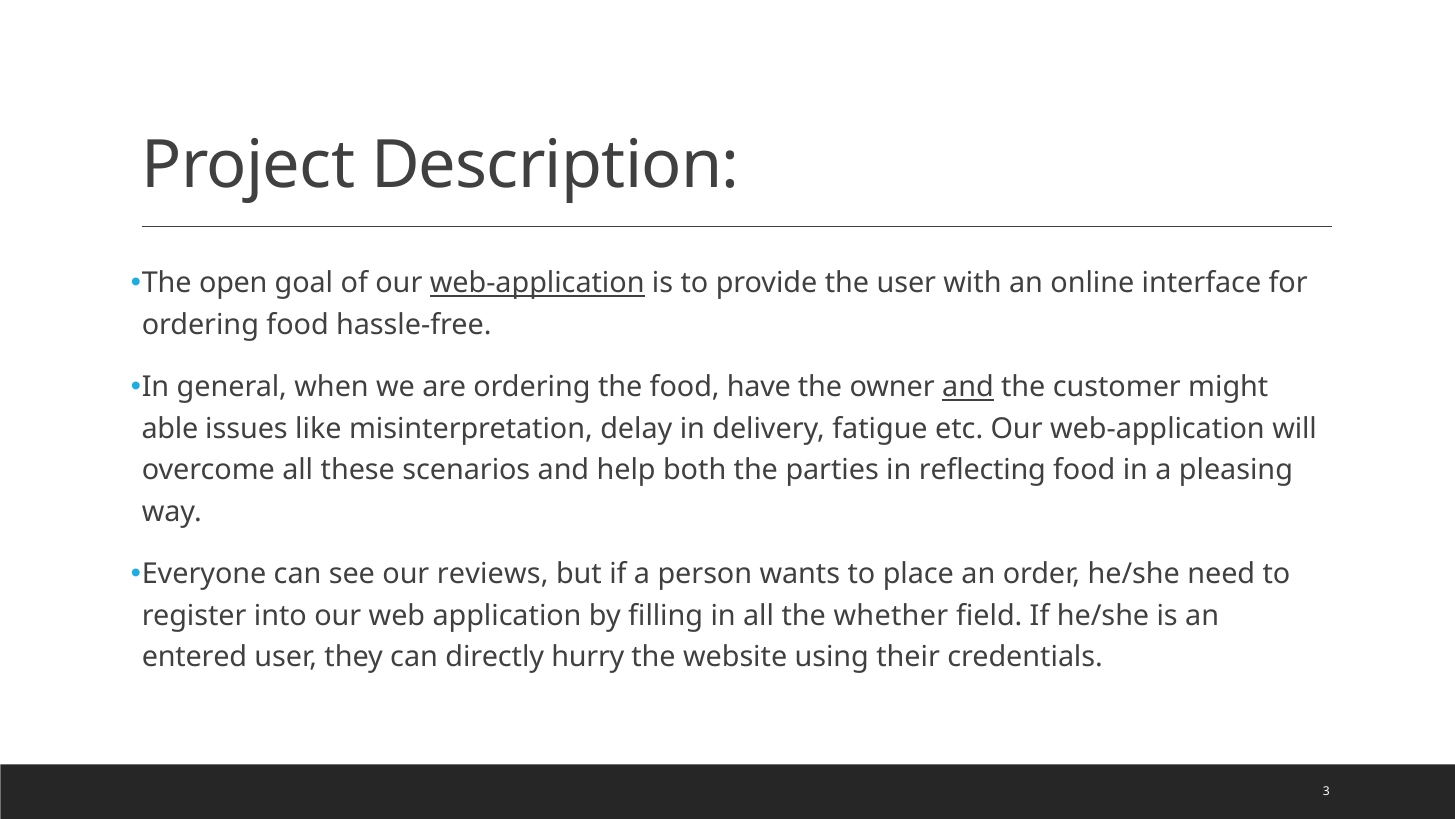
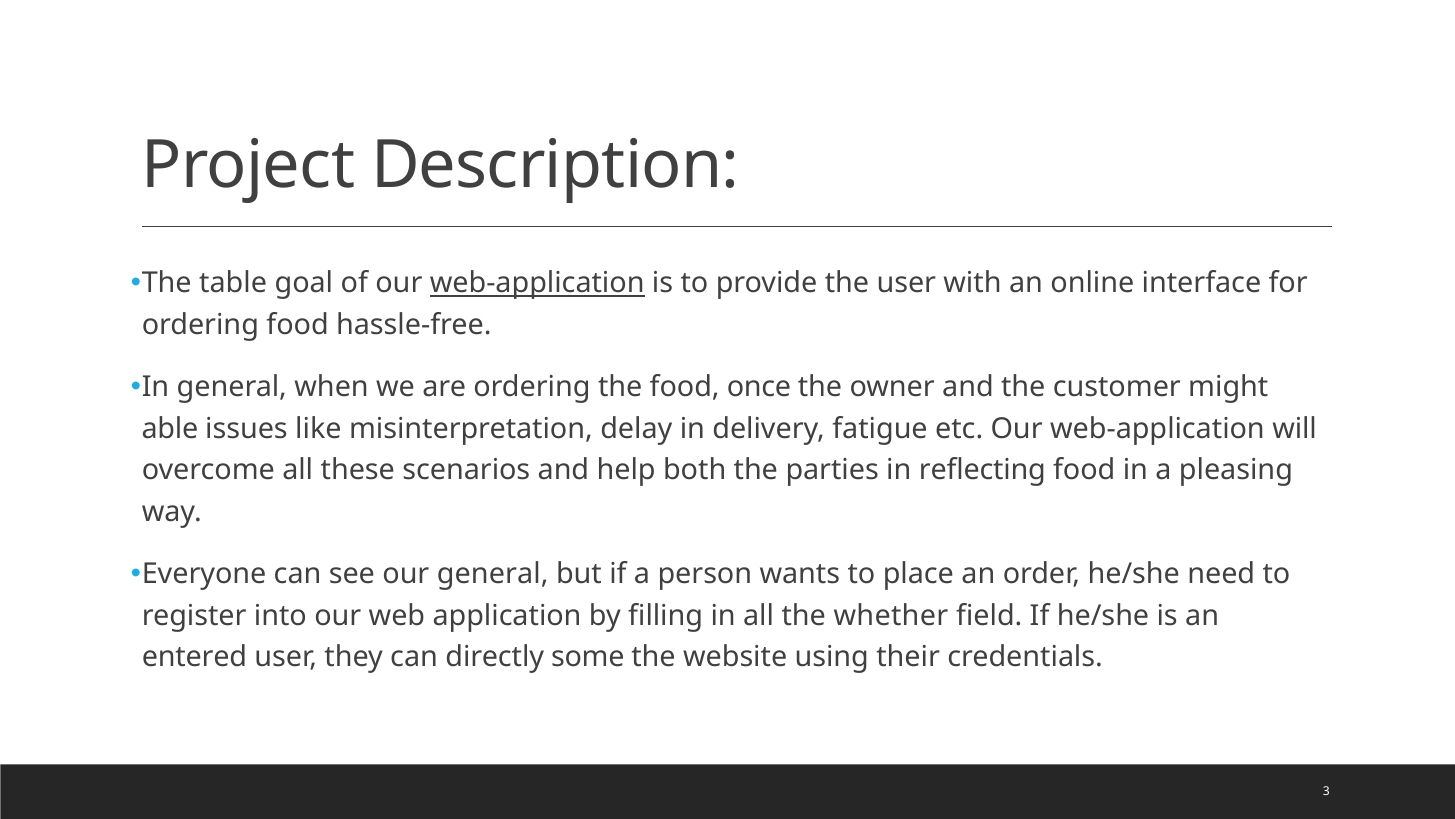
open: open -> table
have: have -> once
and at (968, 387) underline: present -> none
our reviews: reviews -> general
hurry: hurry -> some
